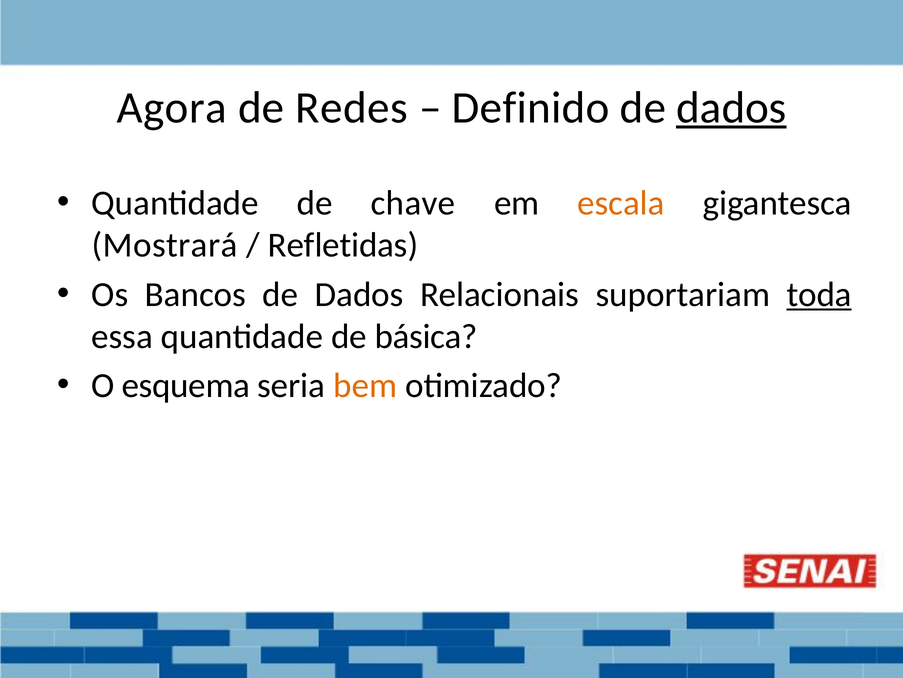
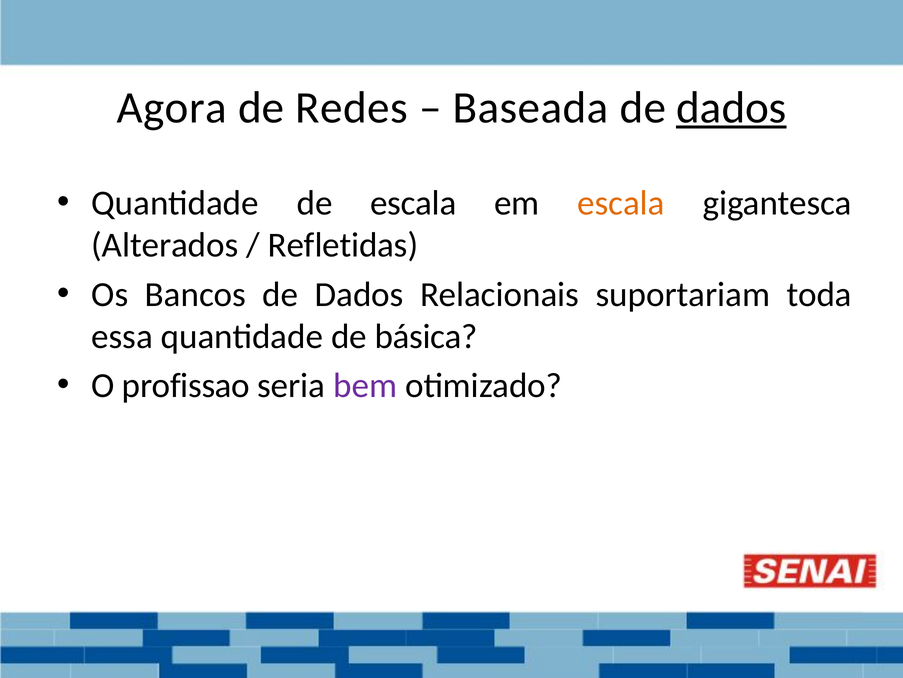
Definido: Definido -> Baseada
de chave: chave -> escala
Mostrará: Mostrará -> Alterados
toda underline: present -> none
esquema: esquema -> profissao
bem colour: orange -> purple
